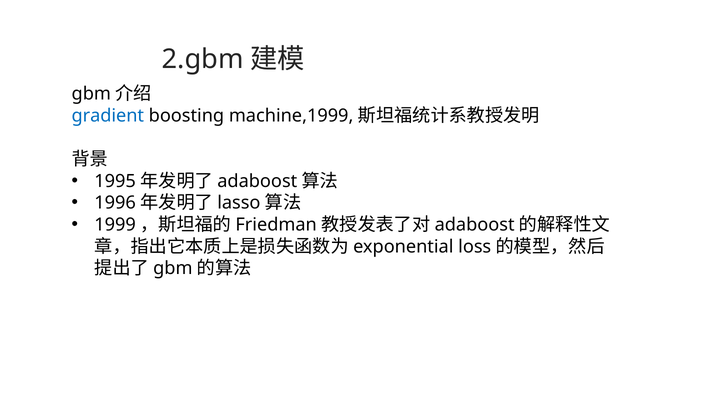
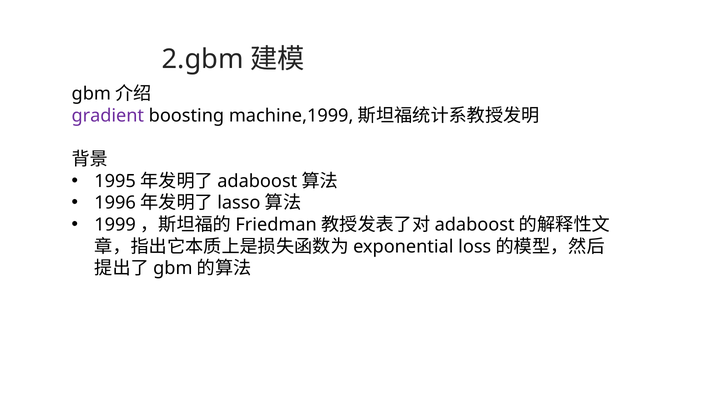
gradient colour: blue -> purple
